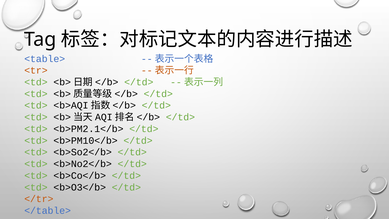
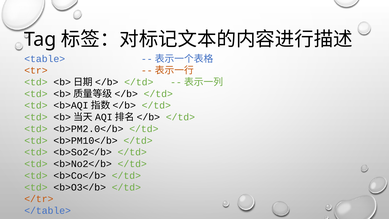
<b>PM2.1</b>: <b>PM2.1</b> -> <b>PM2.0</b>
